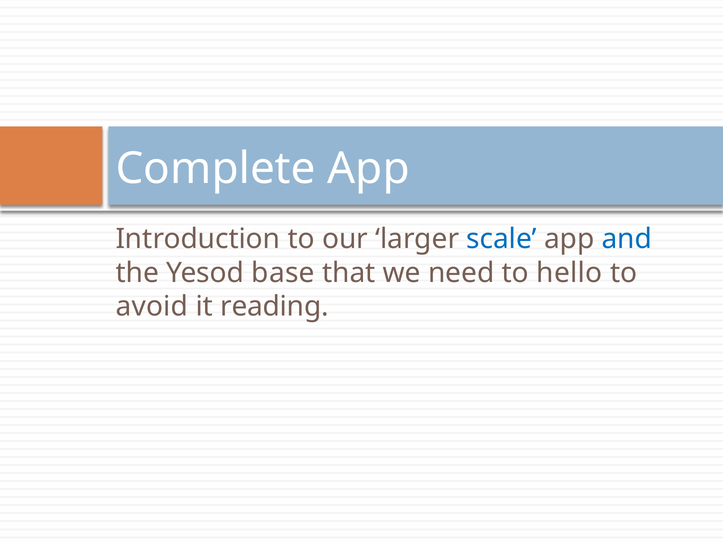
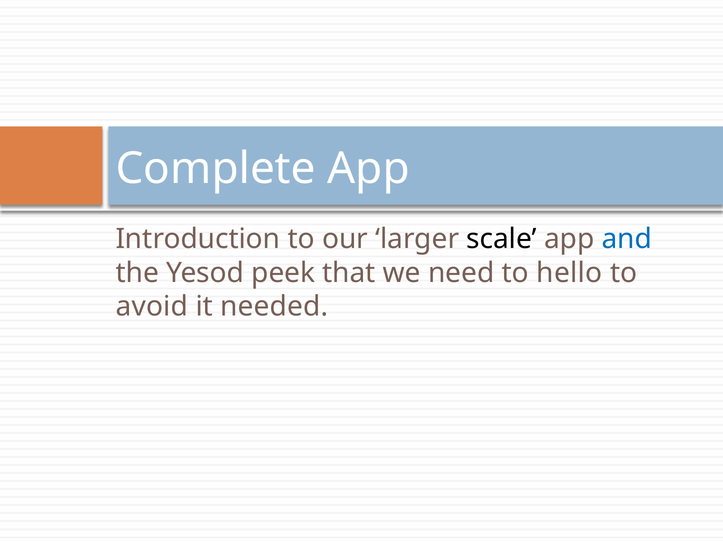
scale colour: blue -> black
base: base -> peek
reading: reading -> needed
